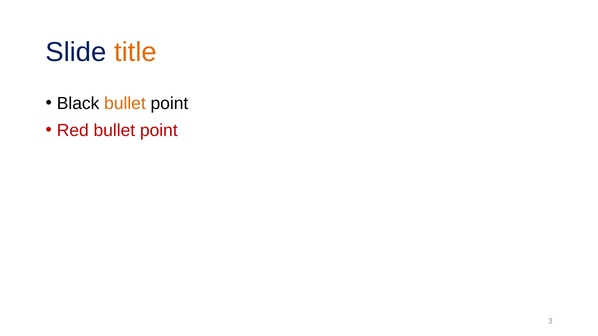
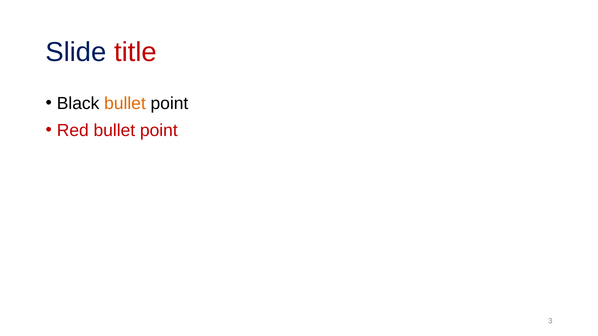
title colour: orange -> red
